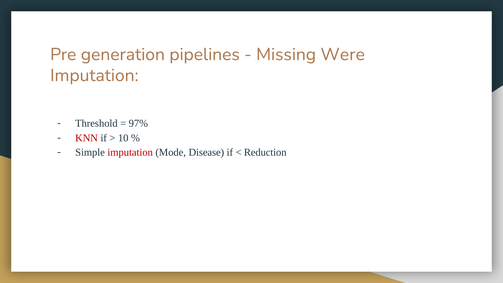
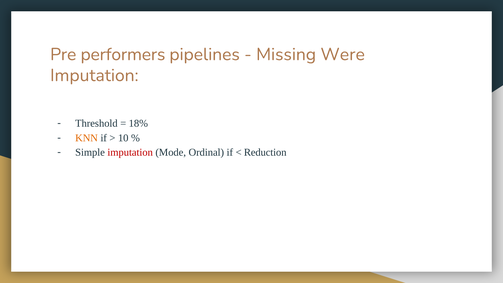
generation: generation -> performers
97%: 97% -> 18%
KNN colour: red -> orange
Disease: Disease -> Ordinal
